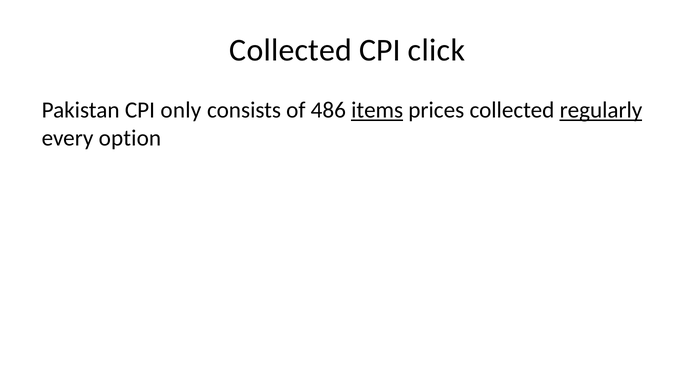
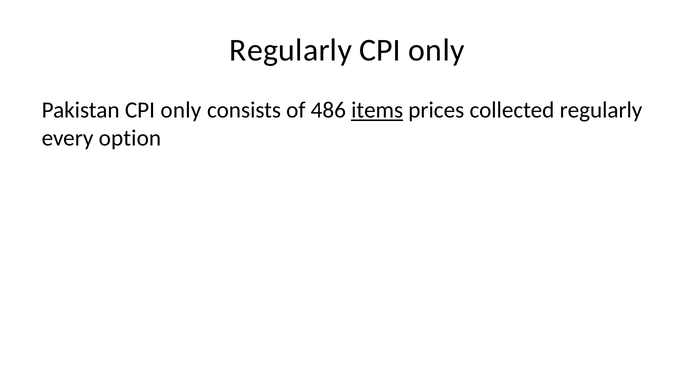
Collected at (291, 50): Collected -> Regularly
click at (436, 50): click -> only
regularly at (601, 110) underline: present -> none
